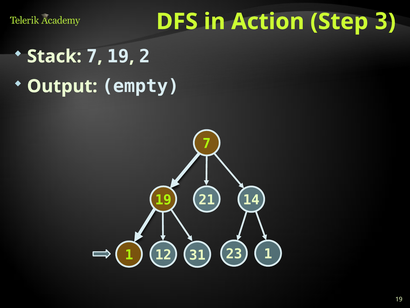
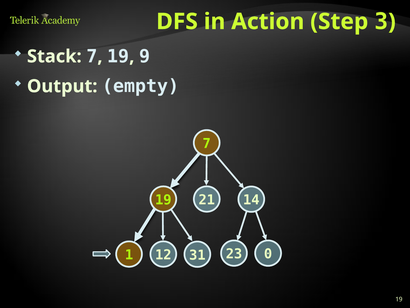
2: 2 -> 9
23 1: 1 -> 0
